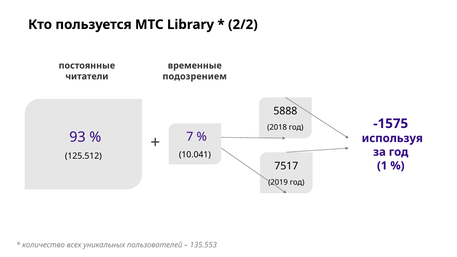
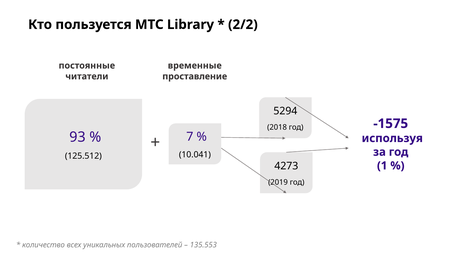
подозрением: подозрением -> проставление
5888: 5888 -> 5294
7517: 7517 -> 4273
